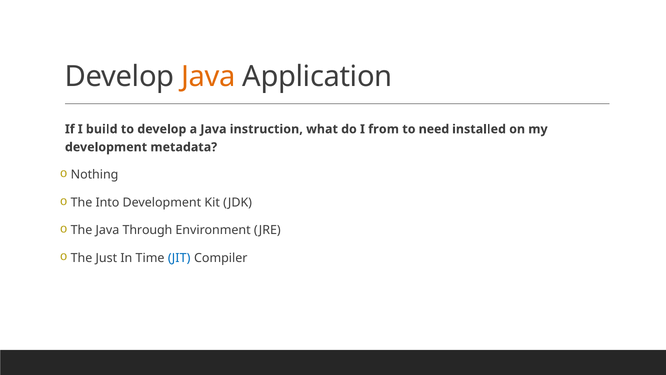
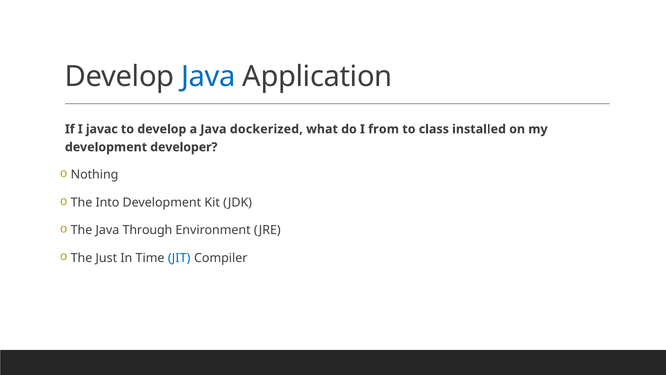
Java at (208, 76) colour: orange -> blue
build: build -> javac
instruction: instruction -> dockerized
need: need -> class
metadata: metadata -> developer
